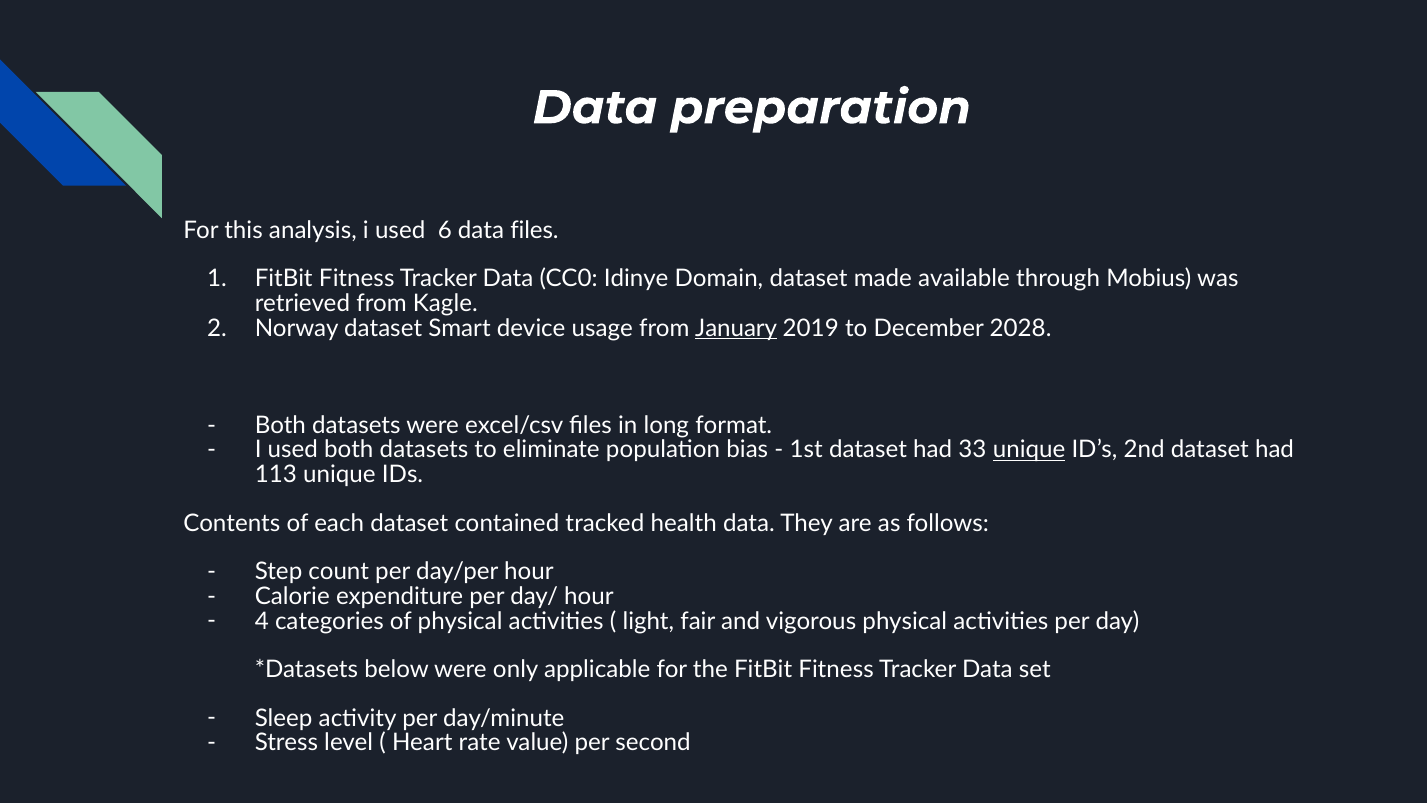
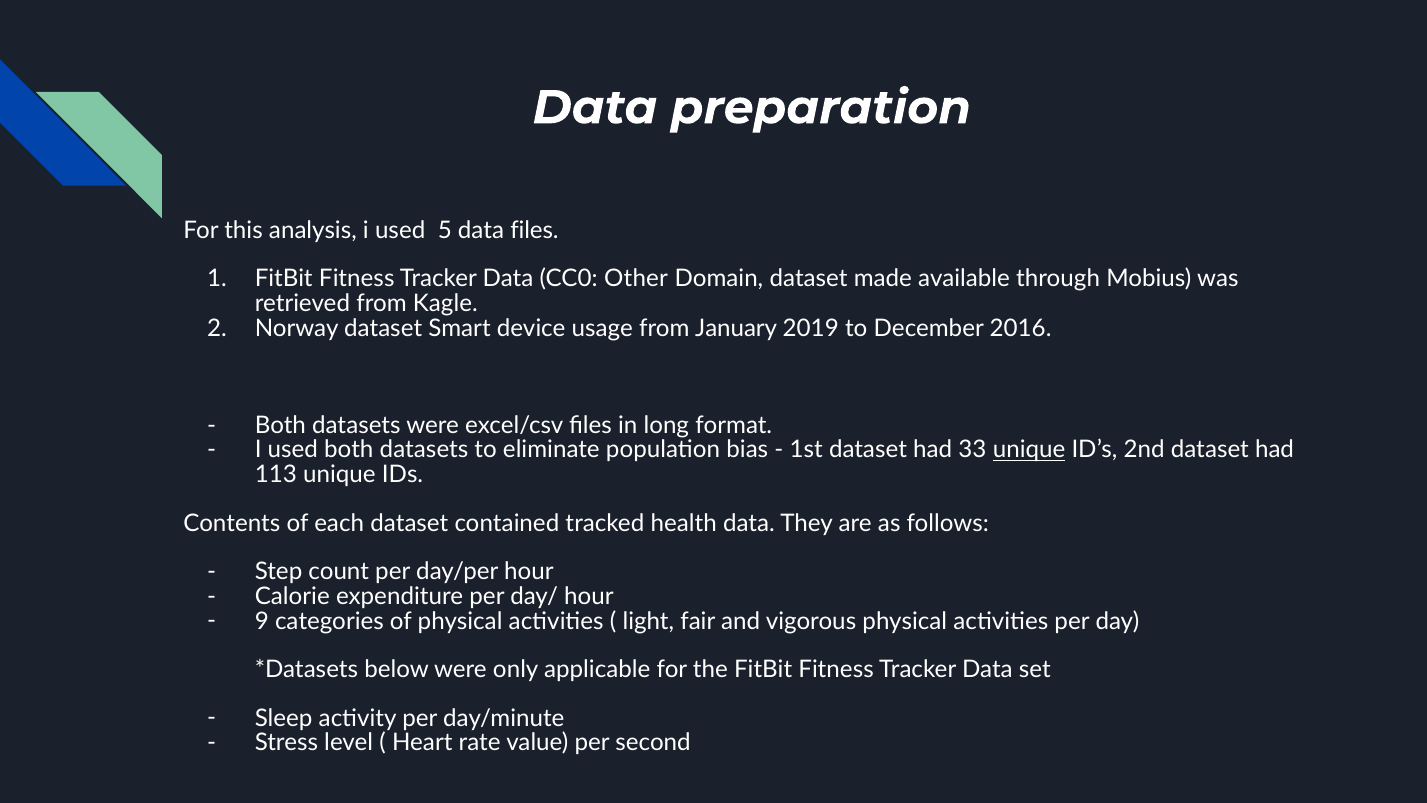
6: 6 -> 5
Idinye: Idinye -> Other
January underline: present -> none
2028: 2028 -> 2016
4: 4 -> 9
